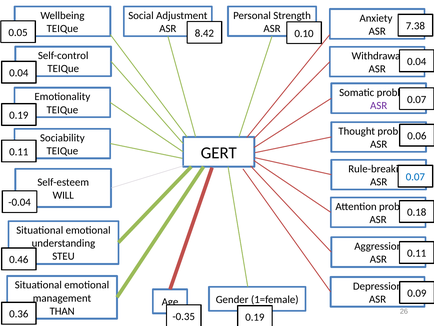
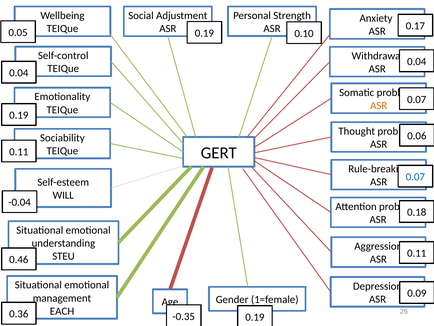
7.38: 7.38 -> 0.17
8.42 at (204, 33): 8.42 -> 0.19
ASR at (379, 105) colour: purple -> orange
THAN: THAN -> EACH
